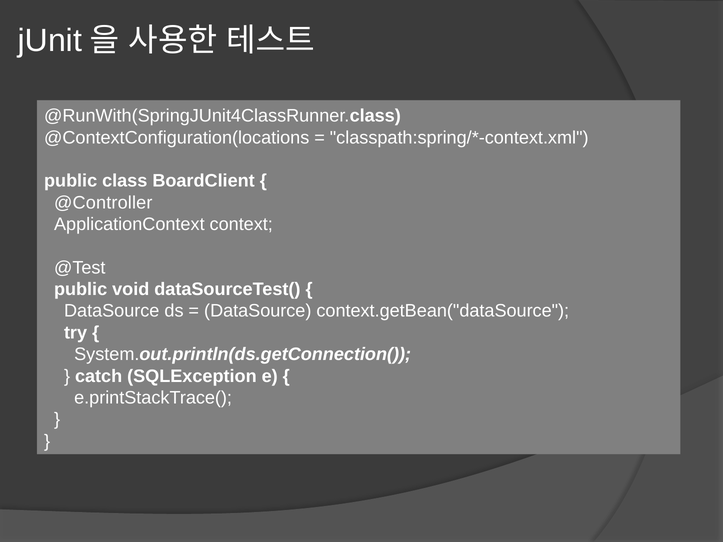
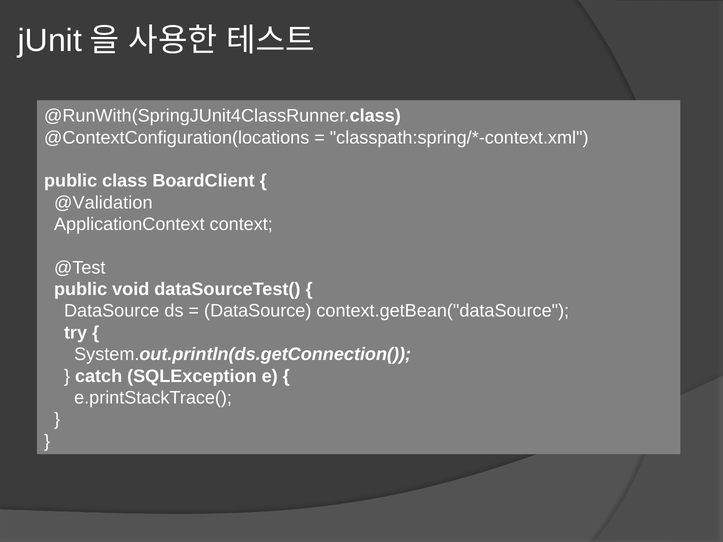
@Controller: @Controller -> @Validation
